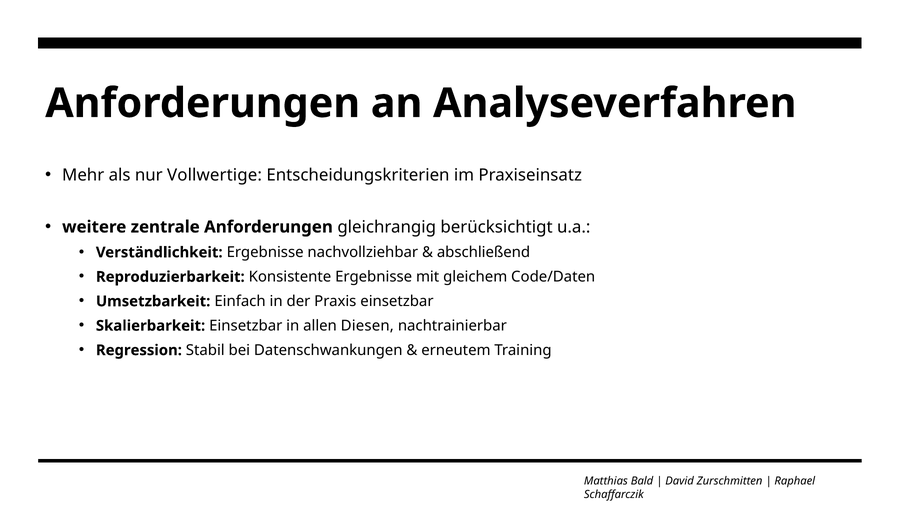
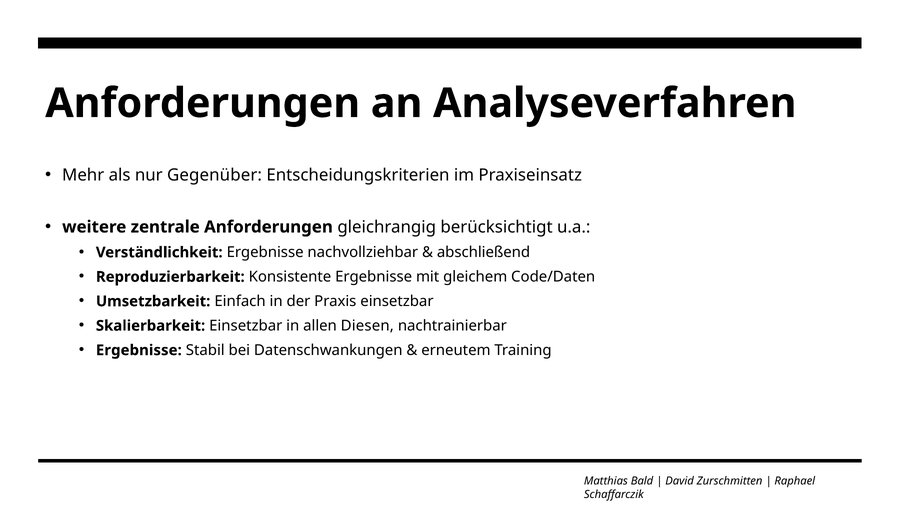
Vollwertige: Vollwertige -> Gegenüber
Regression at (139, 350): Regression -> Ergebnisse
